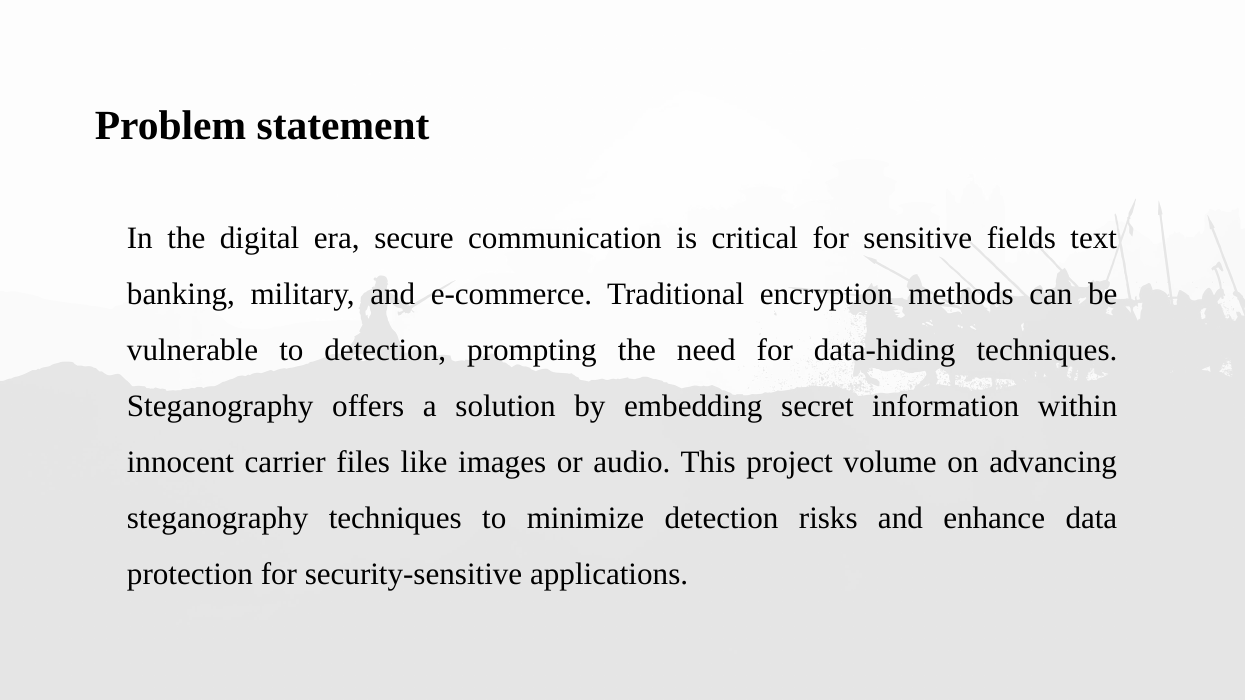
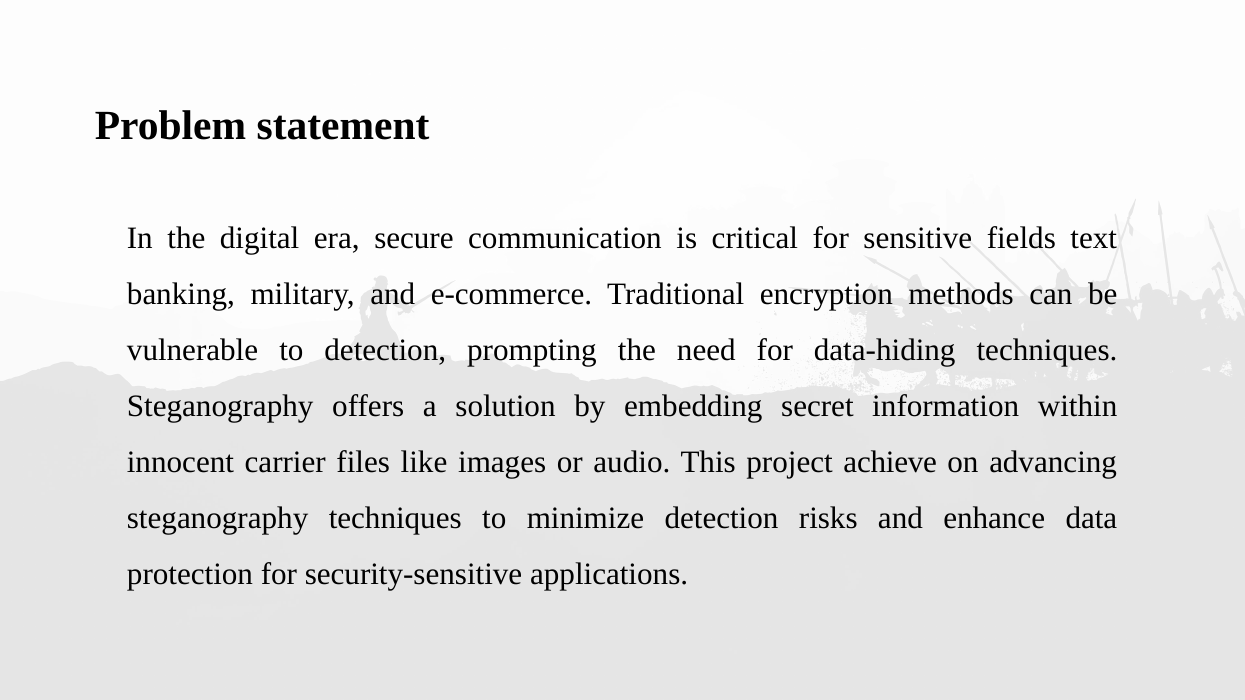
volume: volume -> achieve
